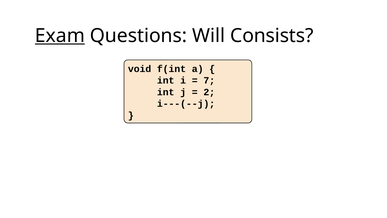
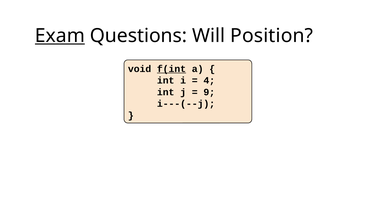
Consists: Consists -> Position
f(int underline: none -> present
7: 7 -> 4
2: 2 -> 9
